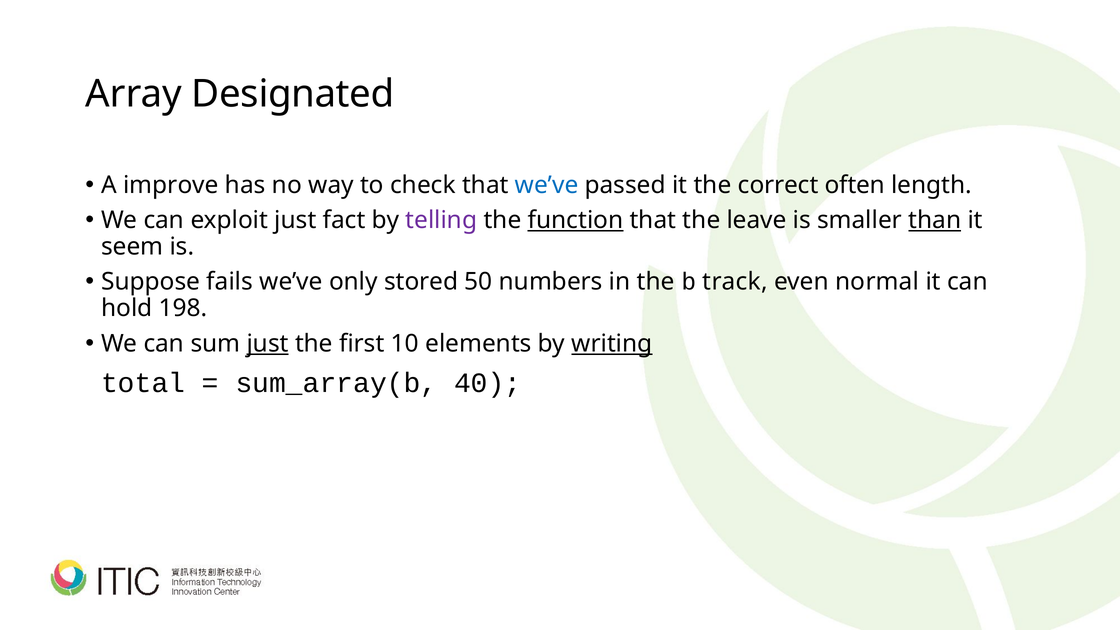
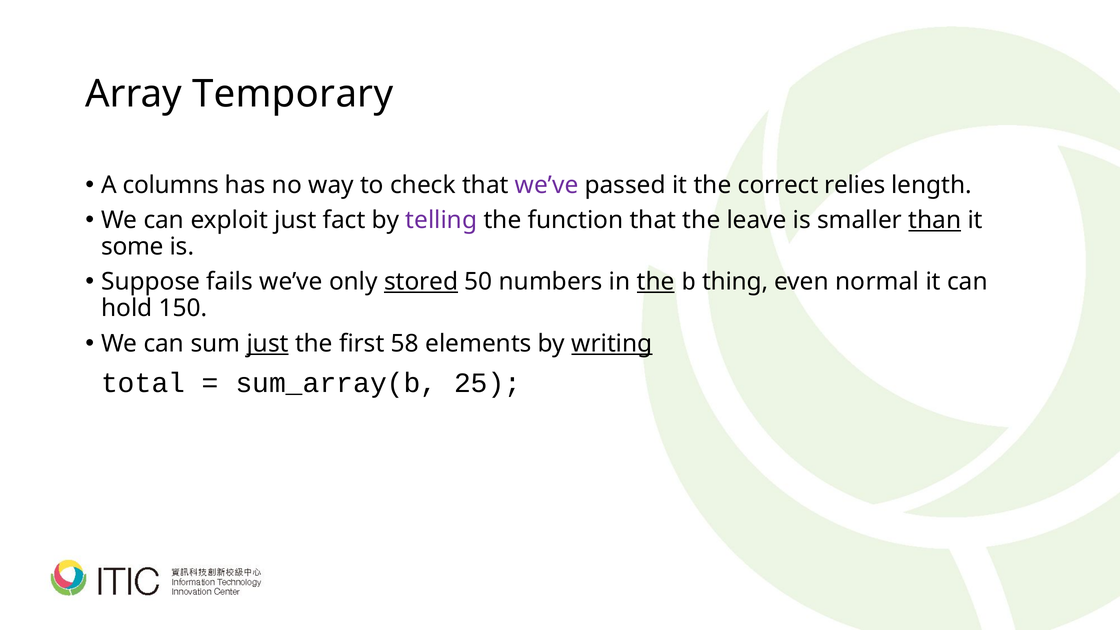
Designated: Designated -> Temporary
improve: improve -> columns
we’ve at (547, 185) colour: blue -> purple
often: often -> relies
function underline: present -> none
seem: seem -> some
stored underline: none -> present
the at (656, 282) underline: none -> present
track: track -> thing
198: 198 -> 150
10: 10 -> 58
40: 40 -> 25
